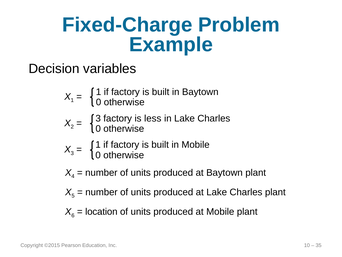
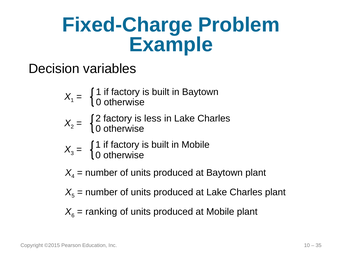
3 at (98, 118): 3 -> 2
location: location -> ranking
